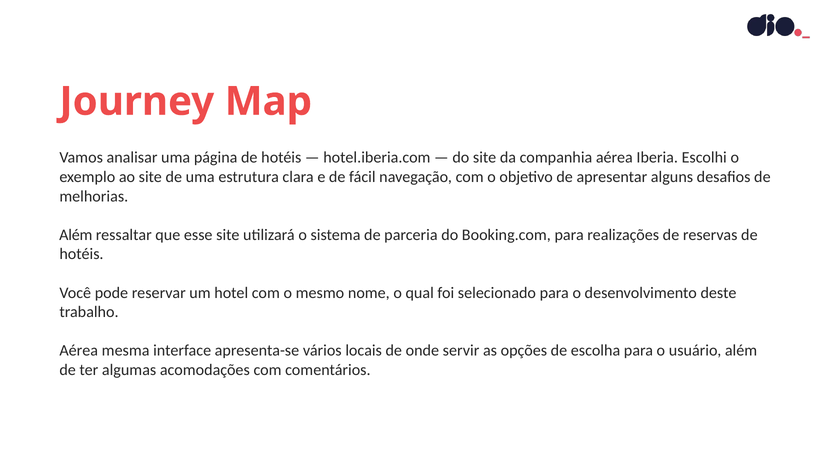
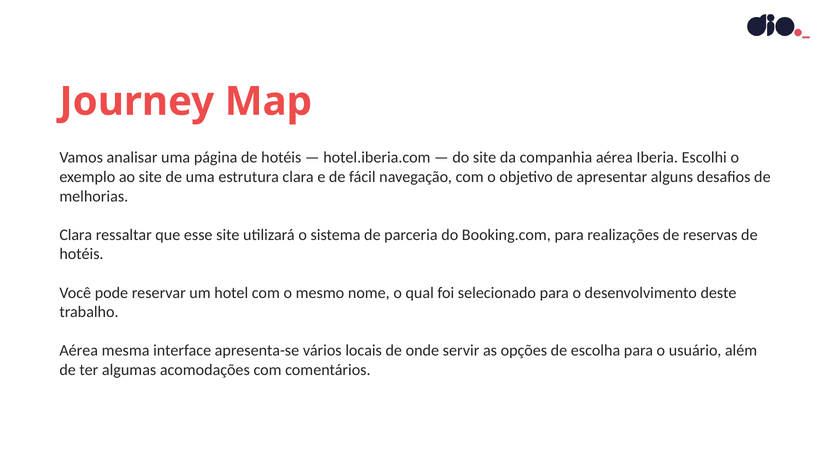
Além at (76, 235): Além -> Clara
